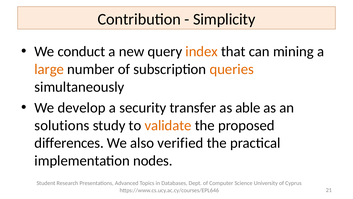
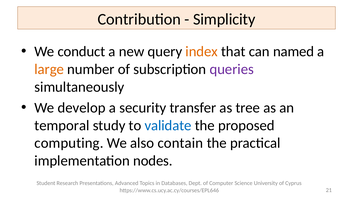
mining: mining -> named
queries colour: orange -> purple
able: able -> tree
solutions: solutions -> temporal
validate colour: orange -> blue
differences: differences -> computing
verified: verified -> contain
